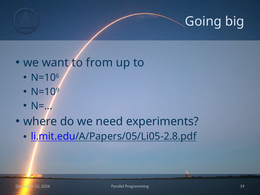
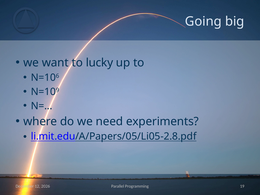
from: from -> lucky
